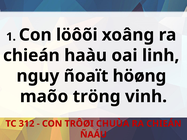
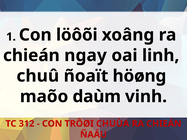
haàu: haàu -> ngay
nguy: nguy -> chuû
tröng: tröng -> daùm
